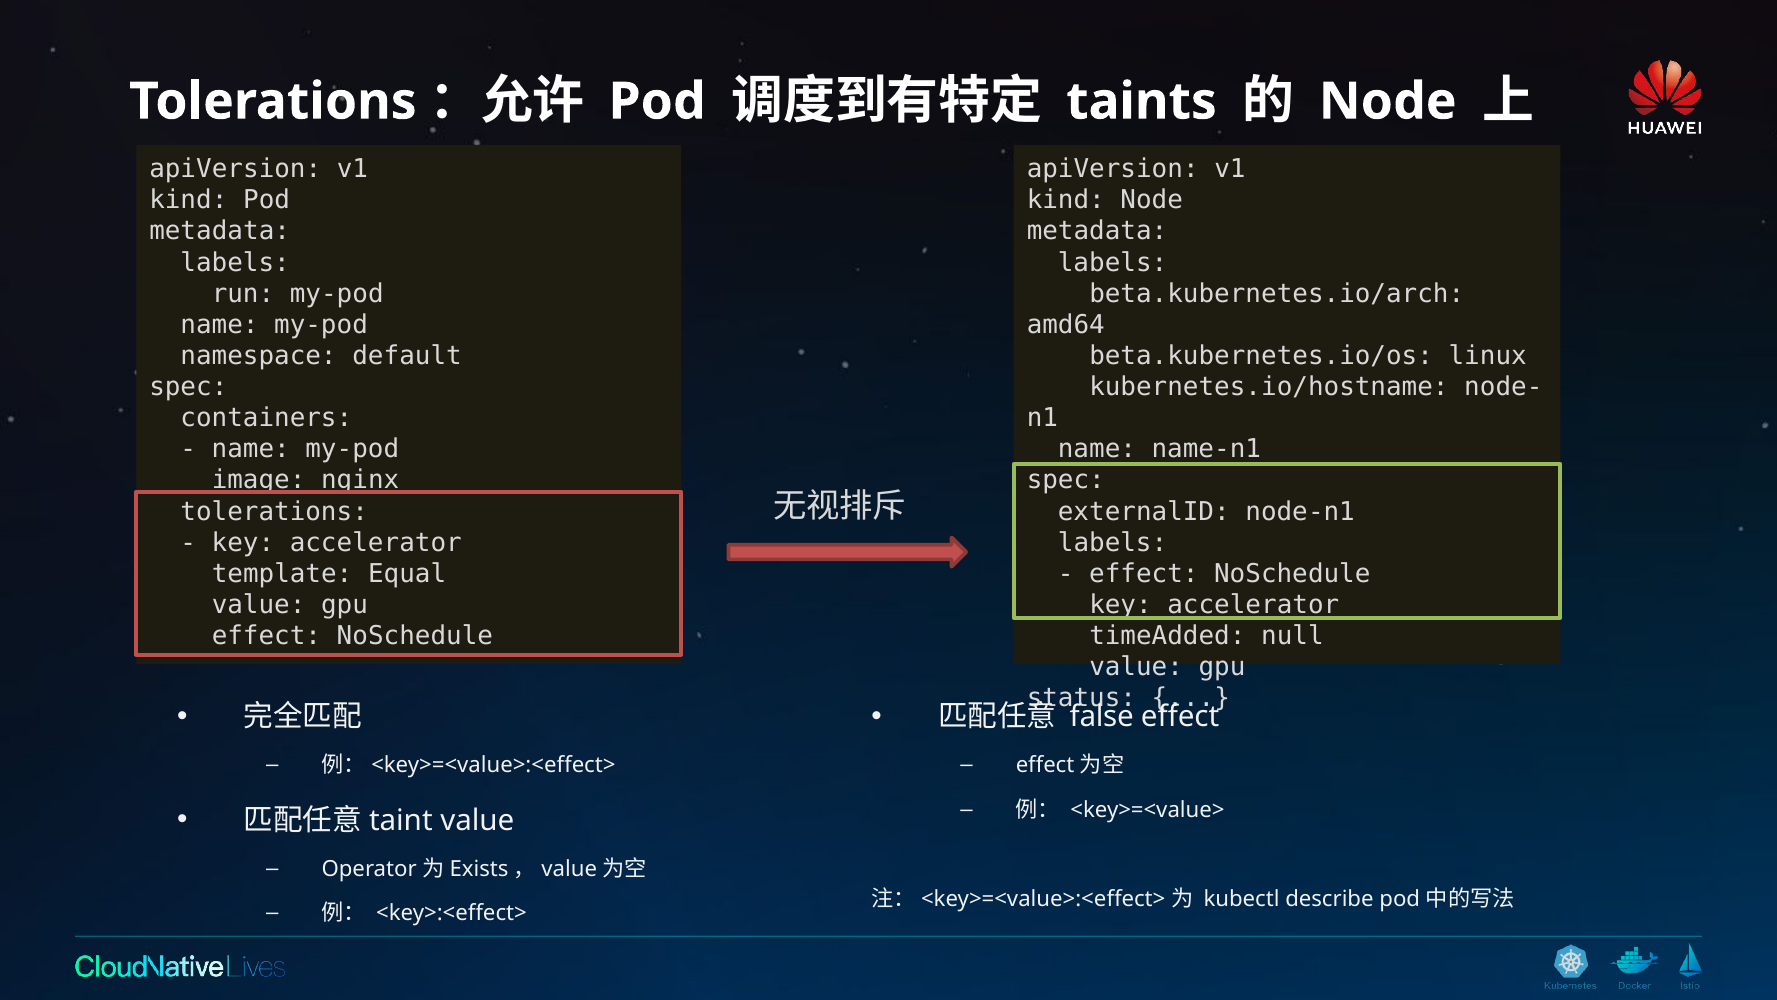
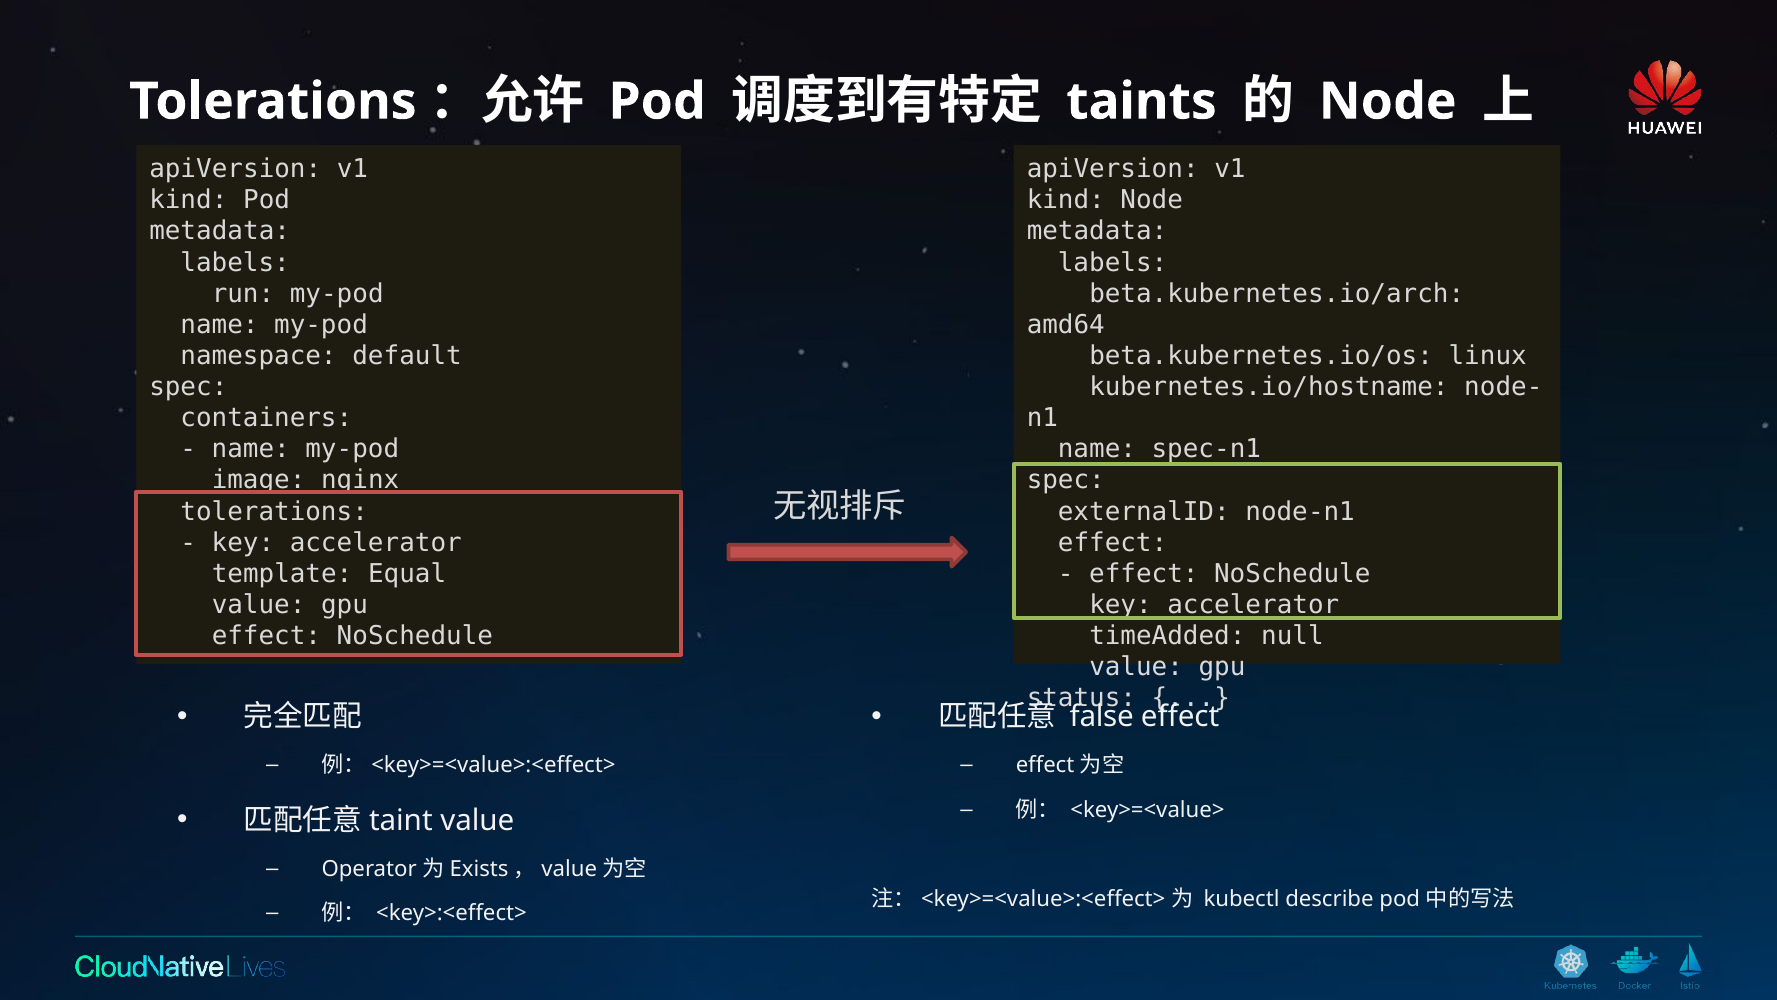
name-n1: name-n1 -> spec-n1
labels at (1113, 542): labels -> effect
